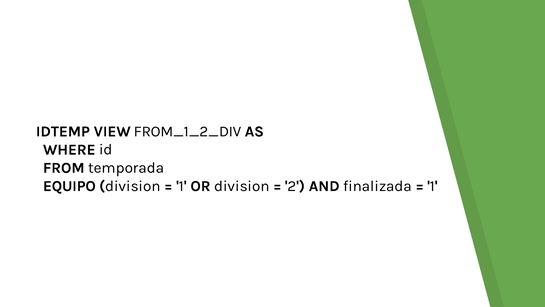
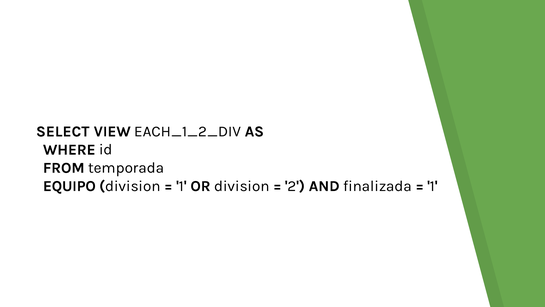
IDTEMP: IDTEMP -> SELECT
FROM_1_2_DIV: FROM_1_2_DIV -> EACH_1_2_DIV
